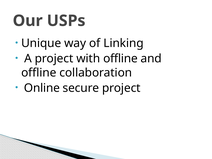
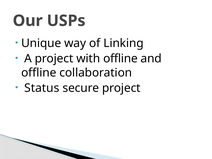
Online: Online -> Status
